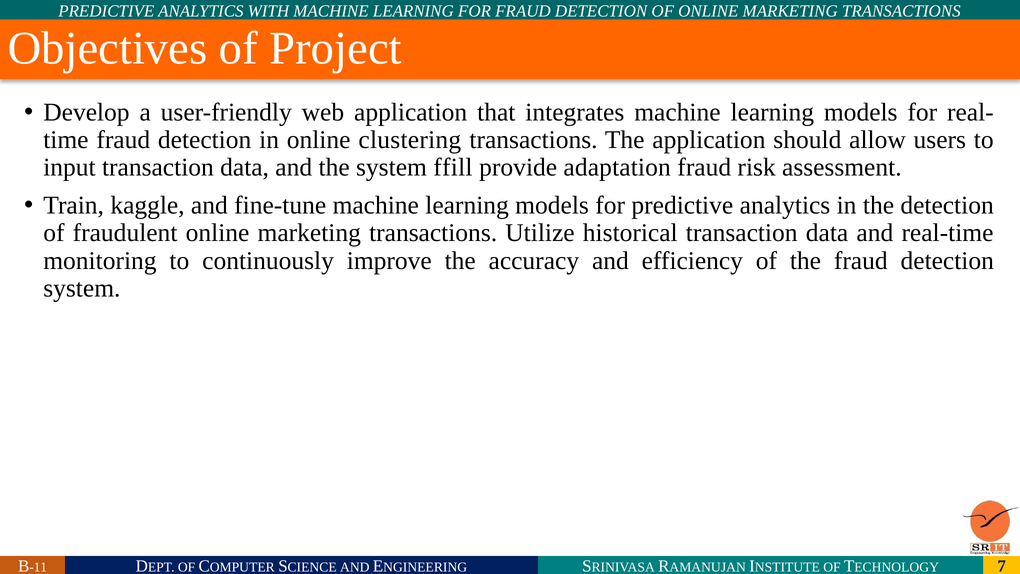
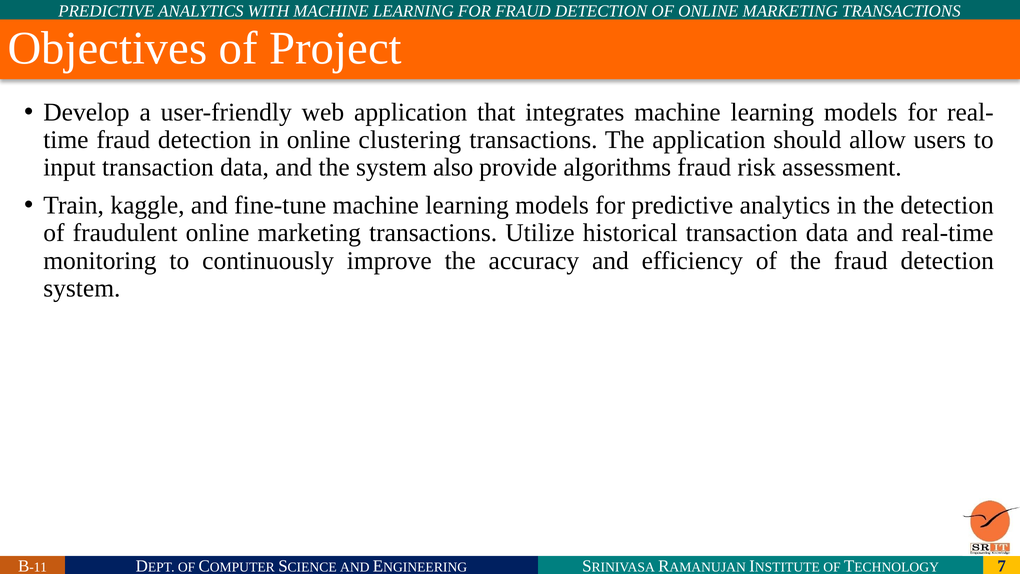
ffill: ffill -> also
adaptation: adaptation -> algorithms
